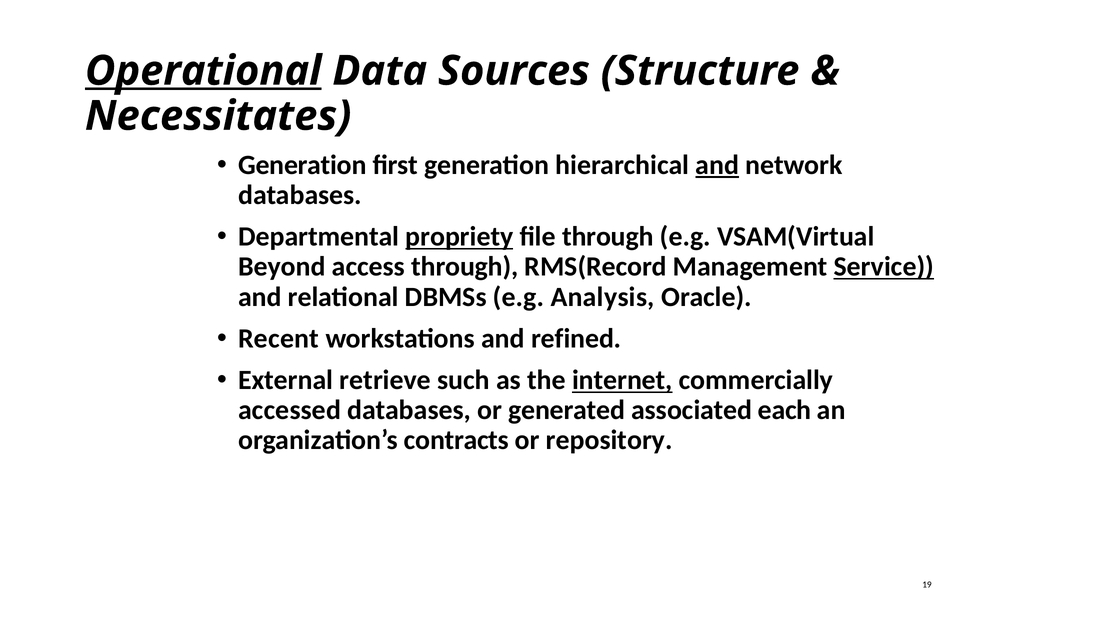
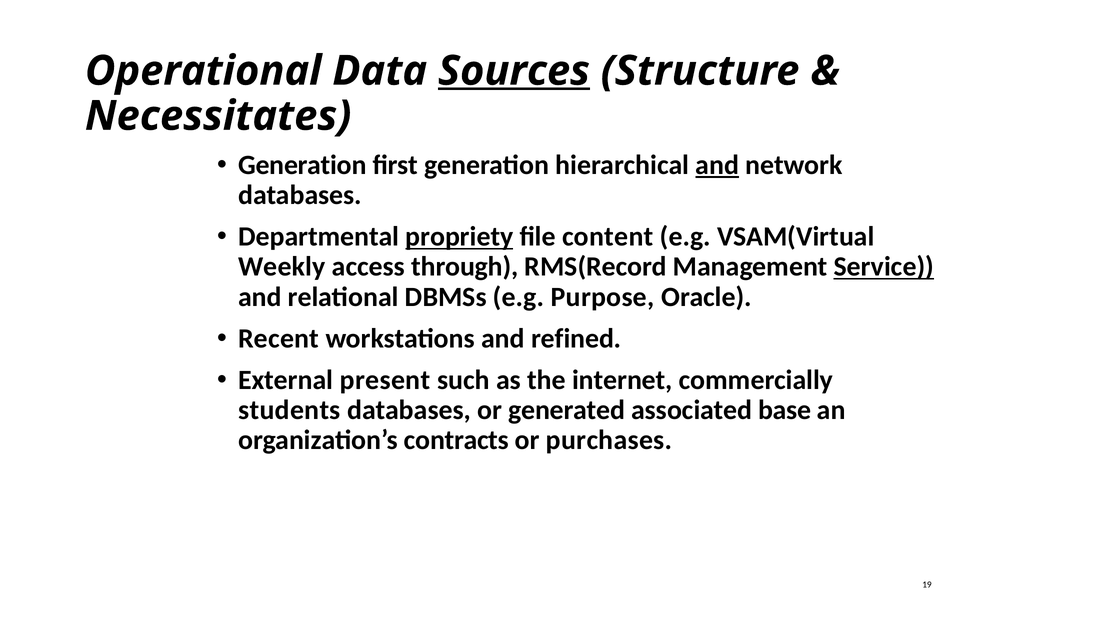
Operational underline: present -> none
Sources underline: none -> present
file through: through -> content
Beyond: Beyond -> Weekly
Analysis: Analysis -> Purpose
retrieve: retrieve -> present
internet underline: present -> none
accessed: accessed -> students
each: each -> base
repository: repository -> purchases
